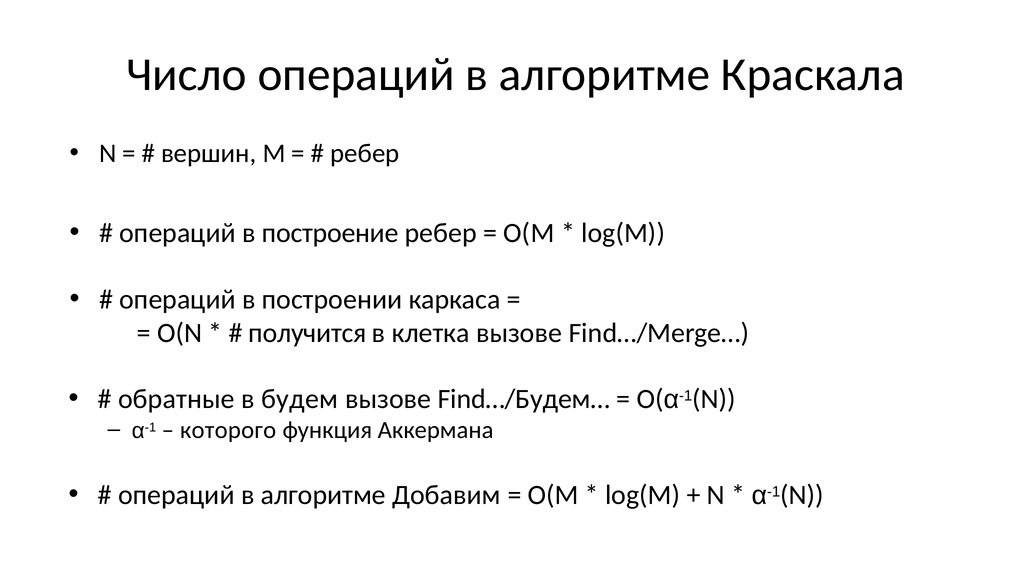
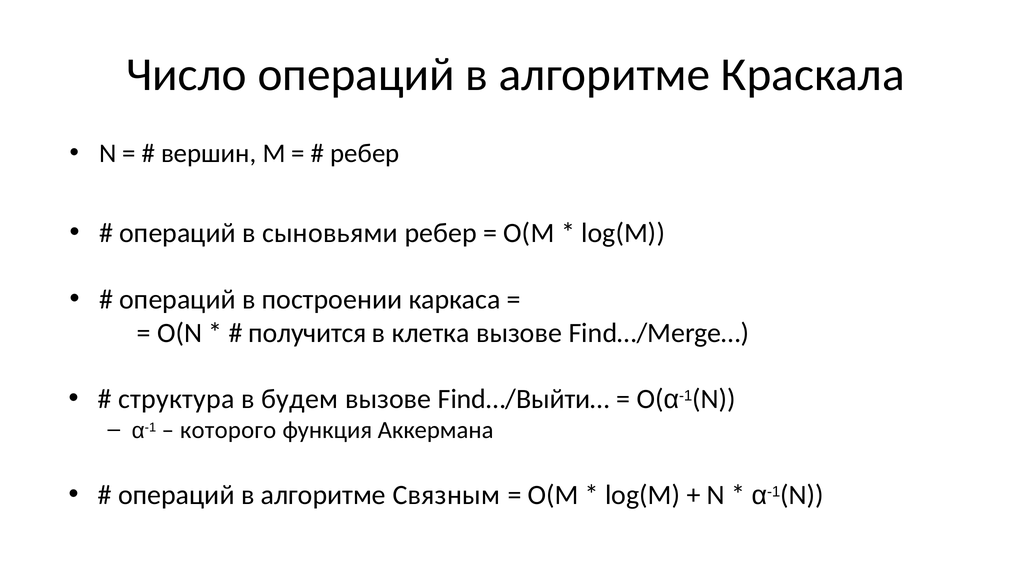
построение: построение -> сыновьями
обратные: обратные -> структура
Find…/Будем…: Find…/Будем… -> Find…/Выйти…
Добавим: Добавим -> Связным
